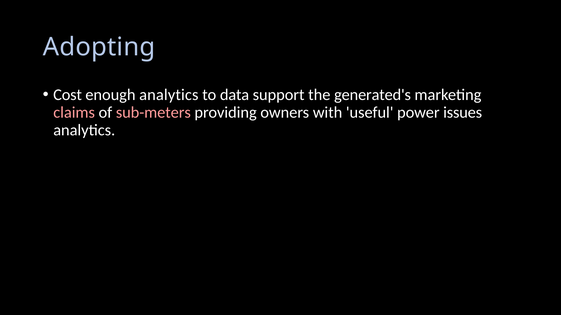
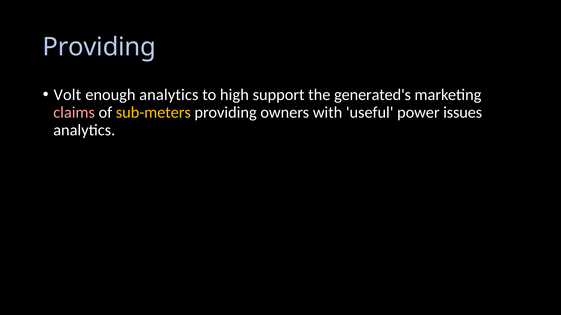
Adopting at (99, 47): Adopting -> Providing
Cost: Cost -> Volt
data: data -> high
sub-meters colour: pink -> yellow
